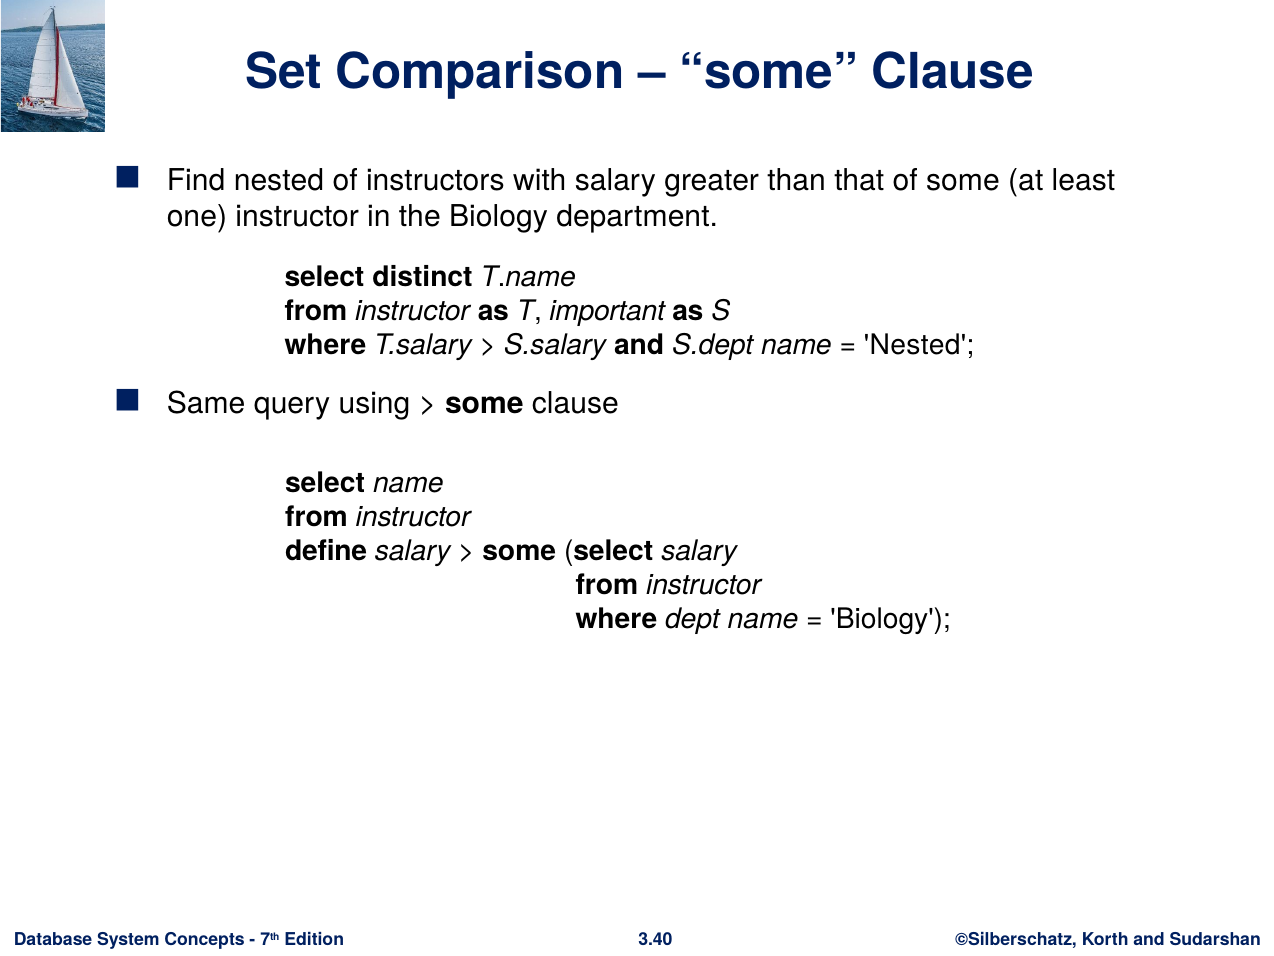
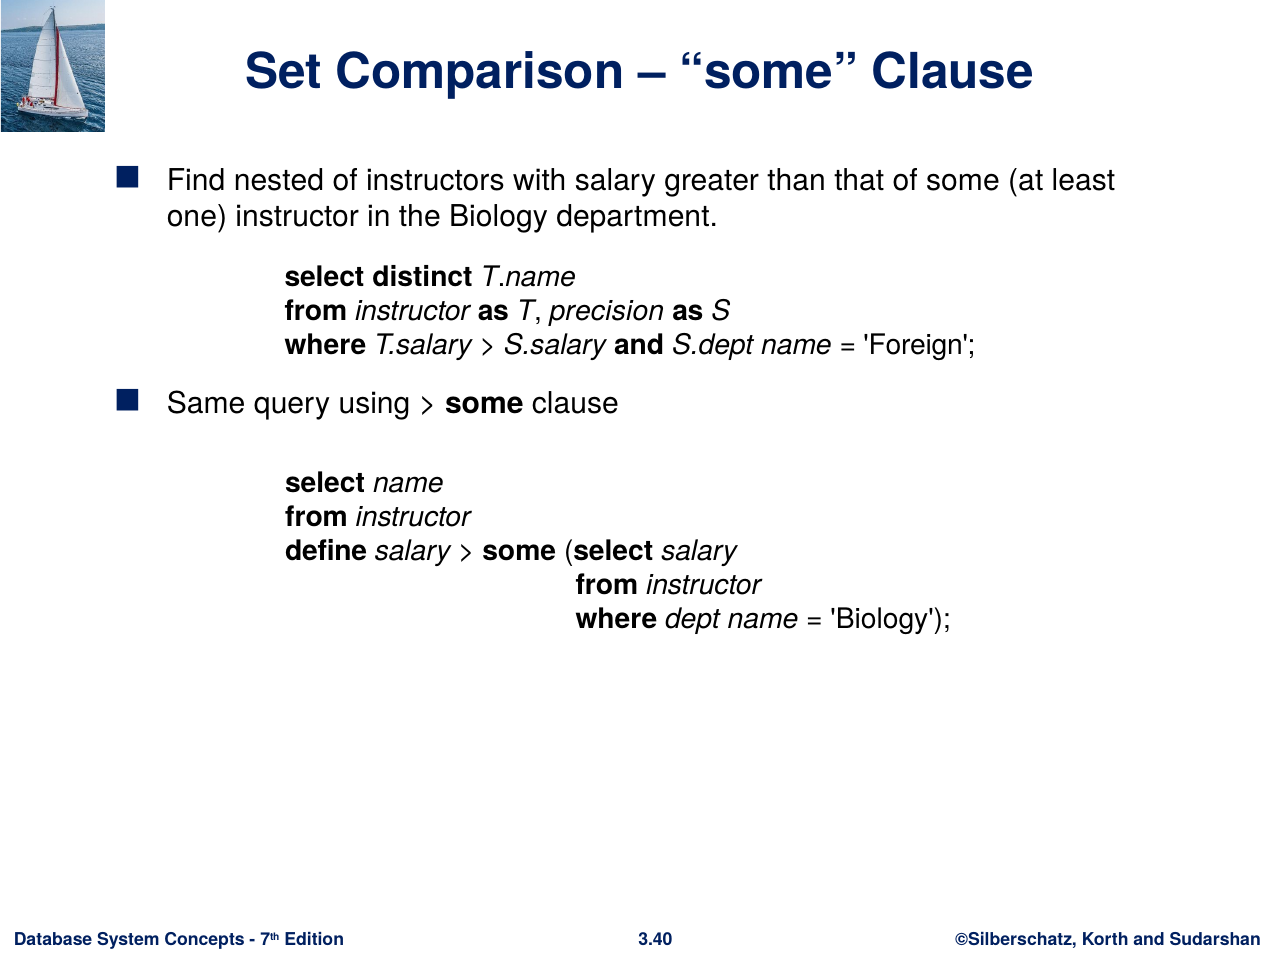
important: important -> precision
Nested at (919, 345): Nested -> Foreign
